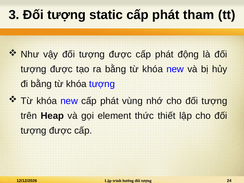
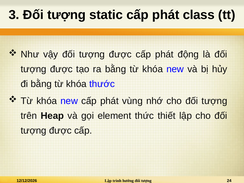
tham: tham -> class
khóa tượng: tượng -> thước
